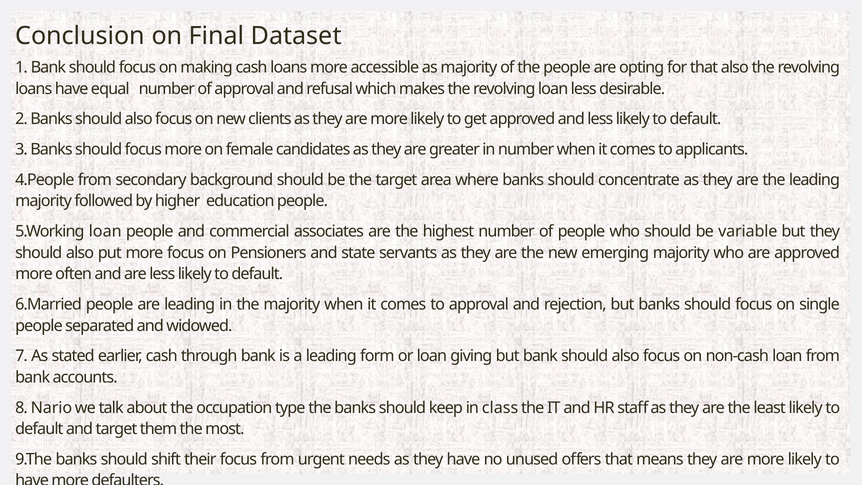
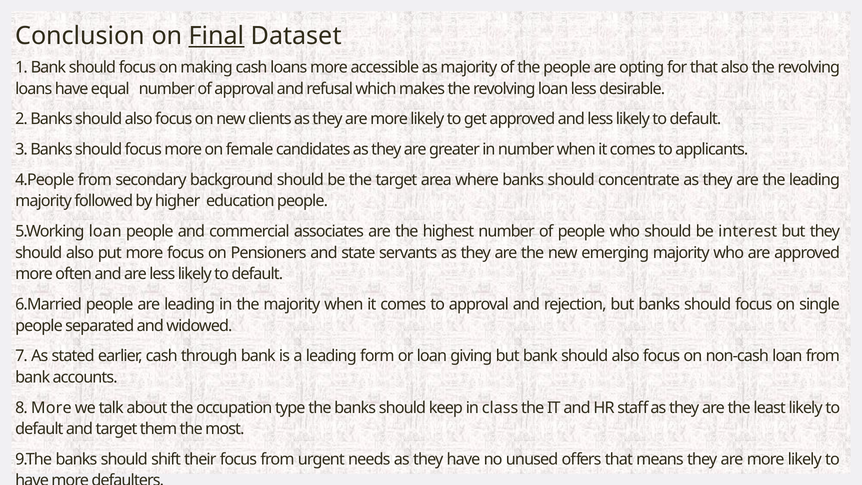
Final underline: none -> present
variable: variable -> interest
8 Nario: Nario -> More
